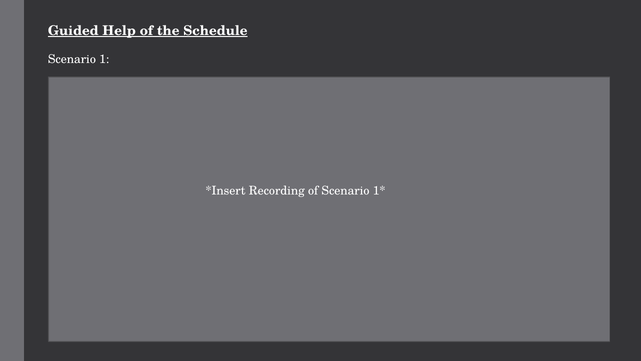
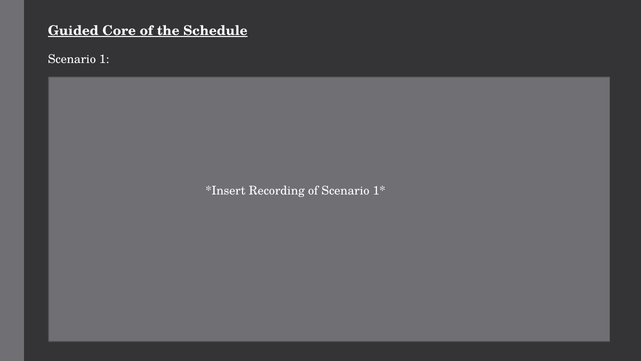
Help: Help -> Core
